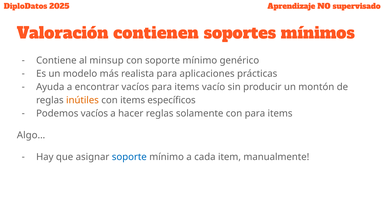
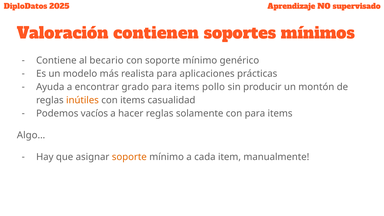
minsup: minsup -> becario
encontrar vacíos: vacíos -> grado
vacío: vacío -> pollo
específicos: específicos -> casualidad
soporte at (129, 157) colour: blue -> orange
